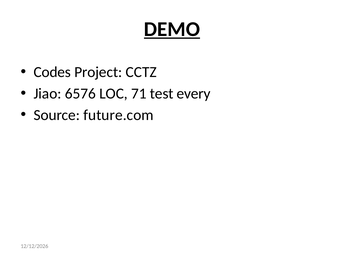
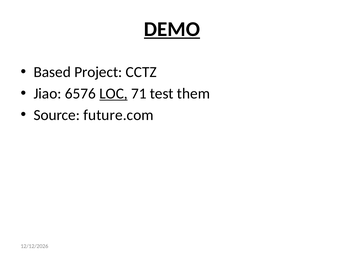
Codes: Codes -> Based
LOC underline: none -> present
every: every -> them
